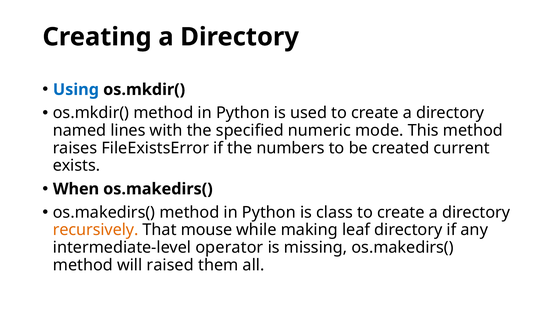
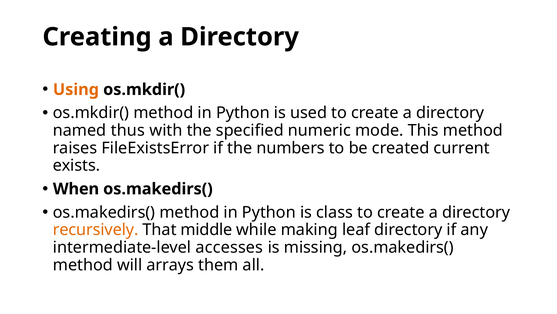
Using colour: blue -> orange
lines: lines -> thus
mouse: mouse -> middle
operator: operator -> accesses
raised: raised -> arrays
